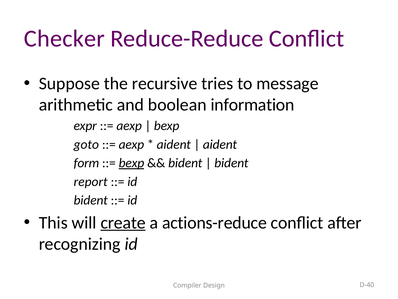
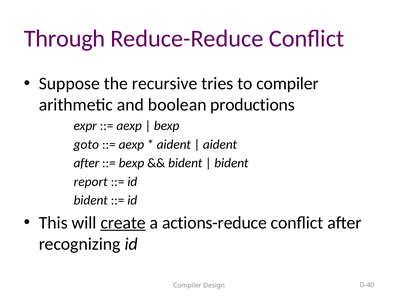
Checker: Checker -> Through
to message: message -> compiler
information: information -> productions
form at (86, 163): form -> after
bexp at (131, 163) underline: present -> none
